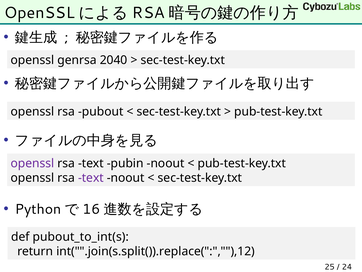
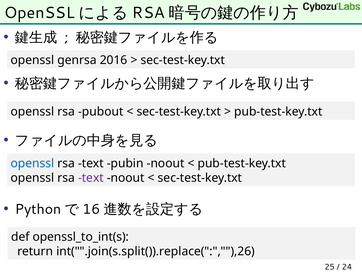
2040: 2040 -> 2016
openssl at (33, 163) colour: purple -> blue
pubout_to_int(s: pubout_to_int(s -> openssl_to_int(s
int("".join(s.split()).replace(":",""),12: int("".join(s.split()).replace(":",""),12 -> int("".join(s.split()).replace(":",""),26
